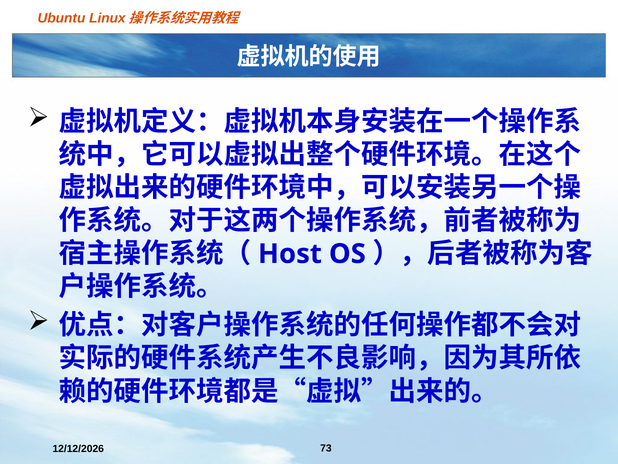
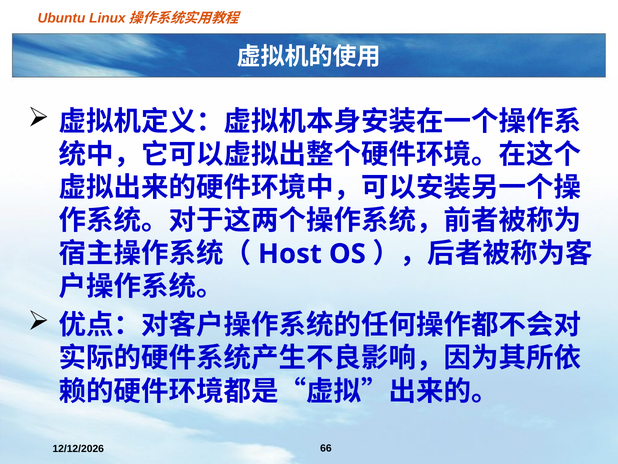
73: 73 -> 66
